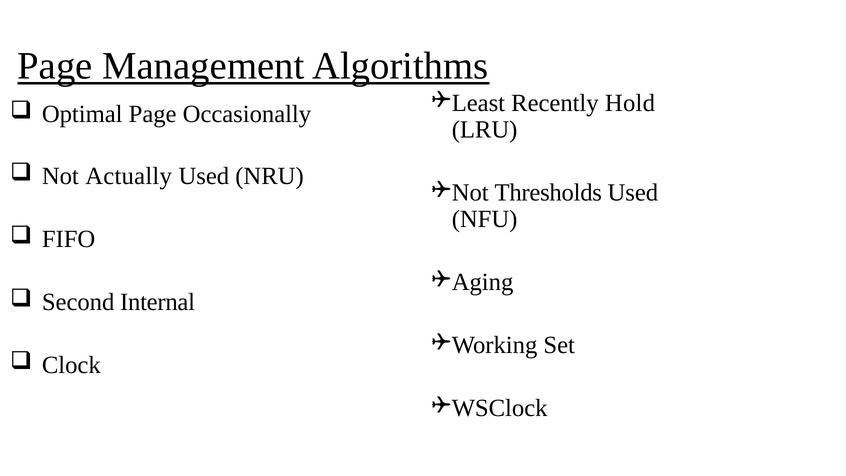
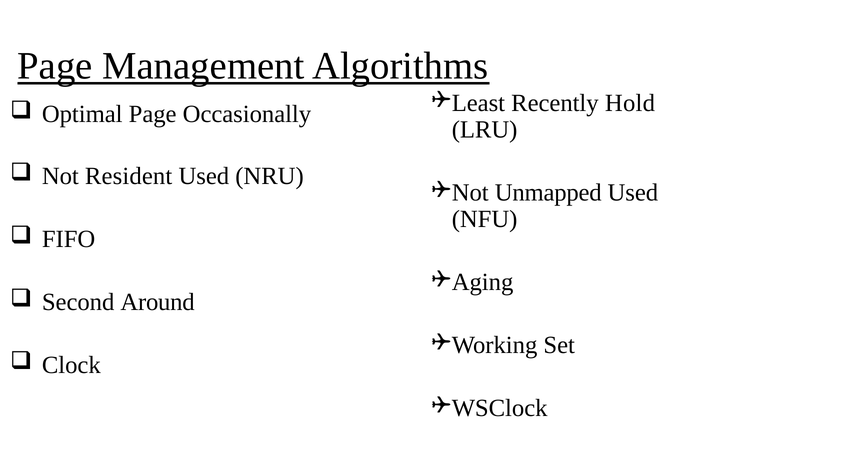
Actually: Actually -> Resident
Thresholds: Thresholds -> Unmapped
Internal: Internal -> Around
